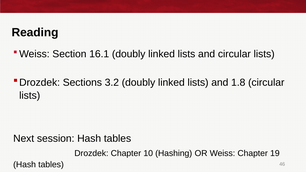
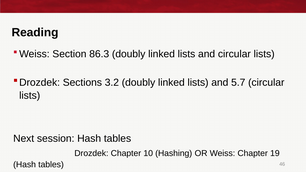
16.1: 16.1 -> 86.3
1.8: 1.8 -> 5.7
